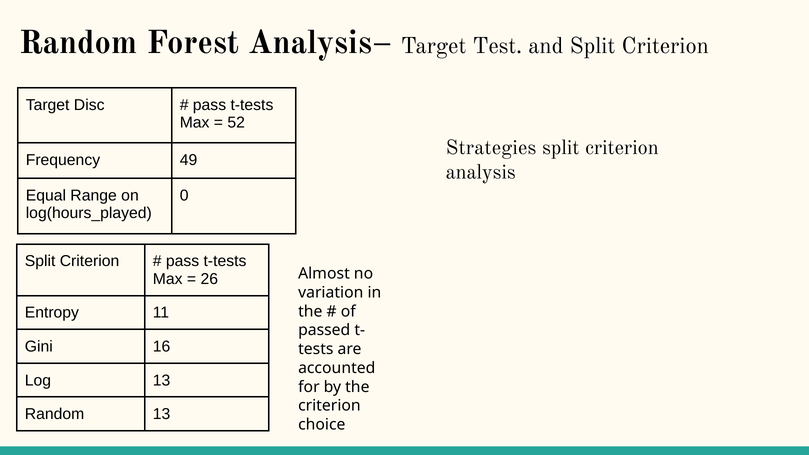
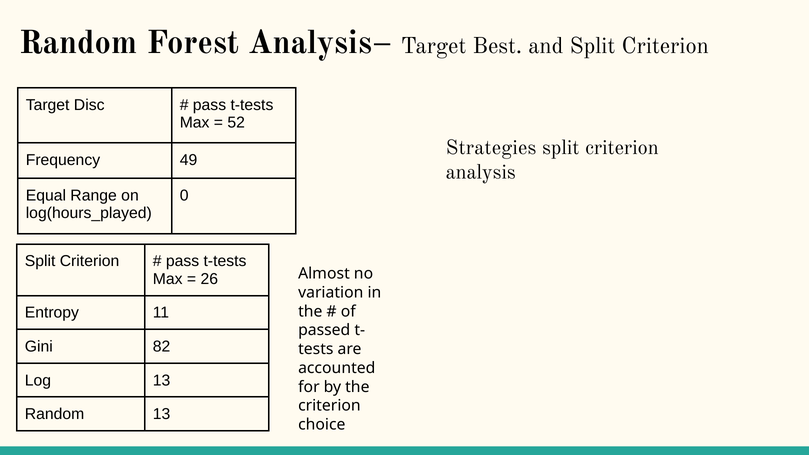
Test: Test -> Best
16: 16 -> 82
